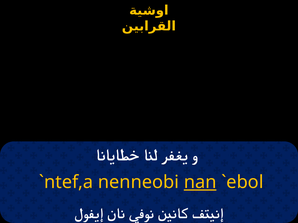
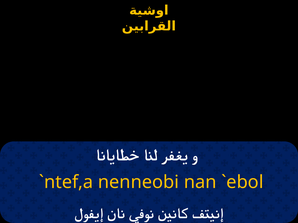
nan underline: present -> none
